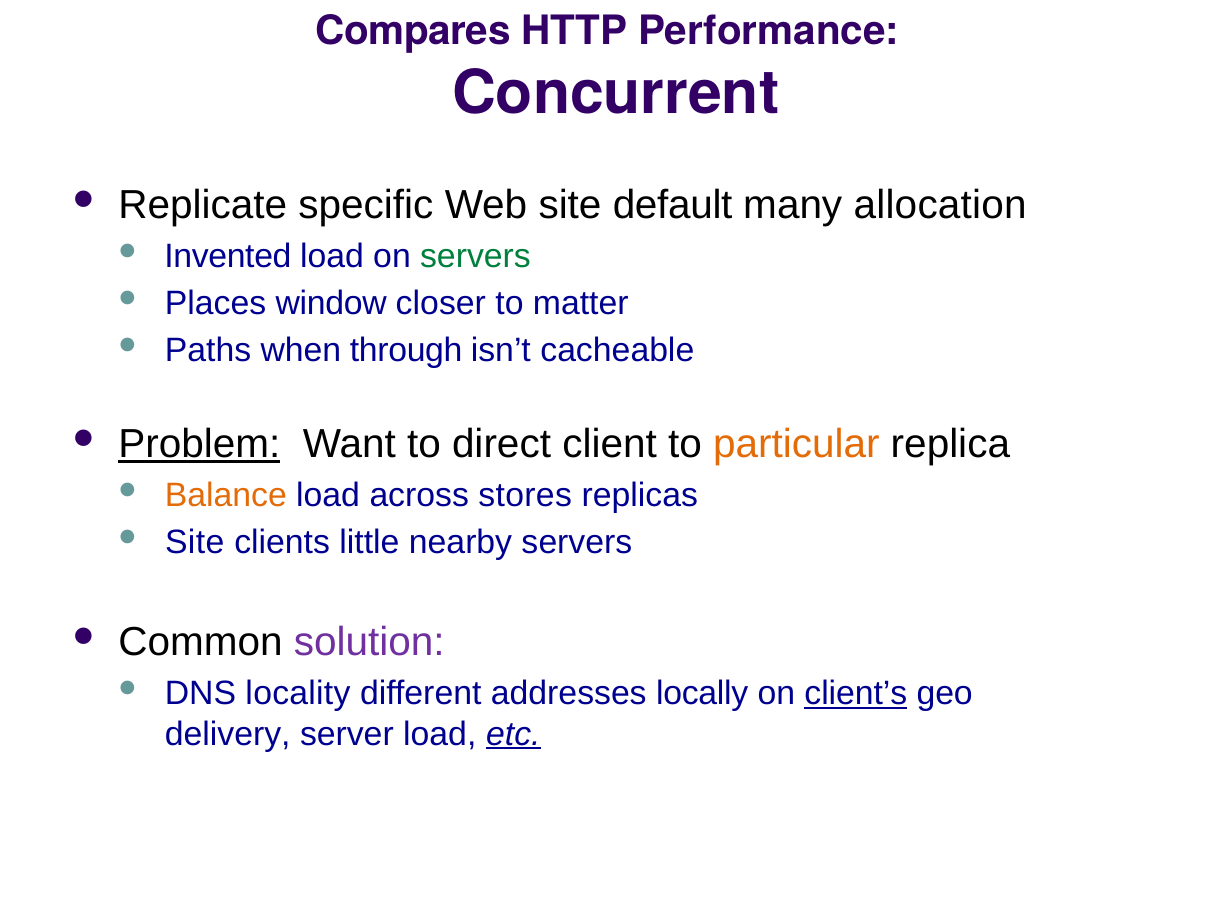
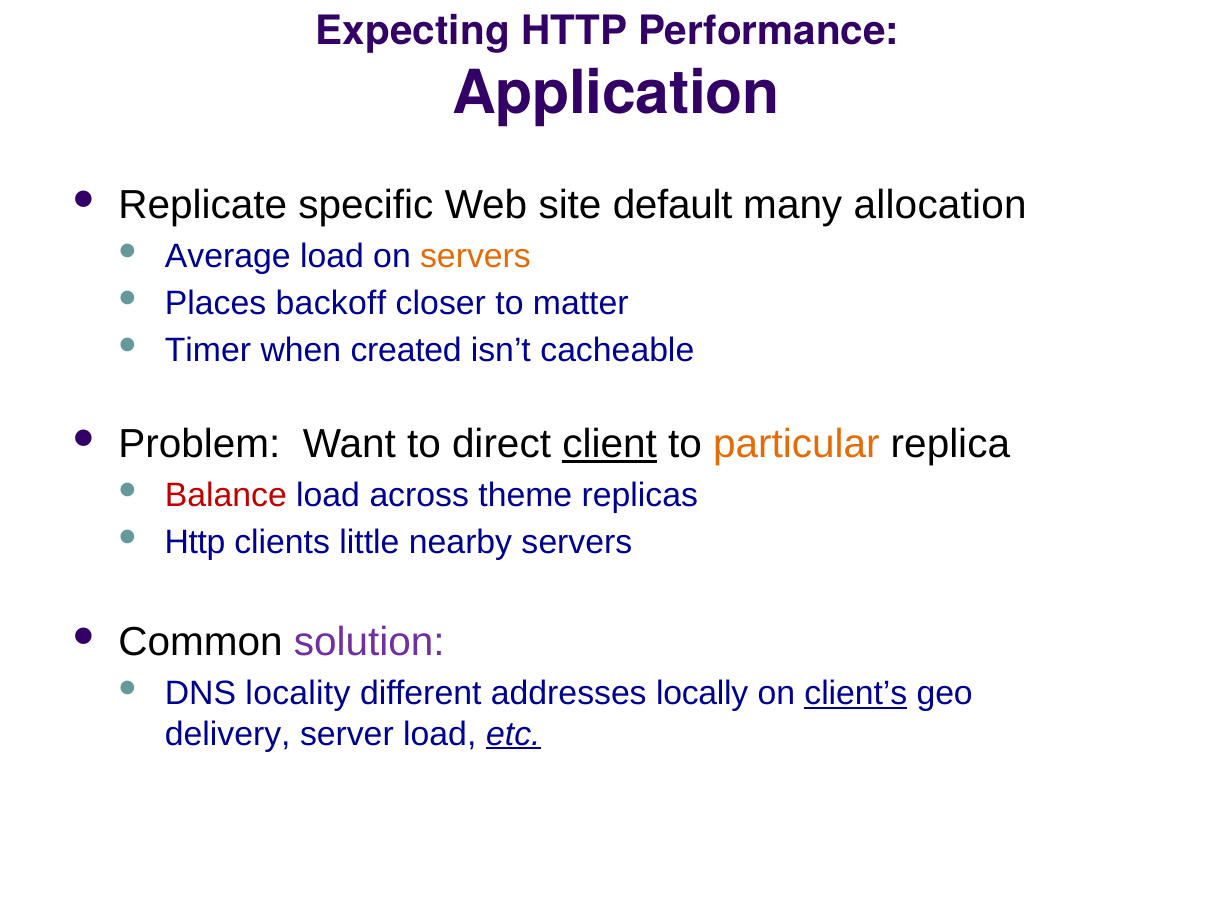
Compares: Compares -> Expecting
Concurrent: Concurrent -> Application
Invented: Invented -> Average
servers at (475, 256) colour: green -> orange
window: window -> backoff
Paths: Paths -> Timer
through: through -> created
Problem underline: present -> none
client underline: none -> present
Balance colour: orange -> red
stores: stores -> theme
Site at (195, 542): Site -> Http
